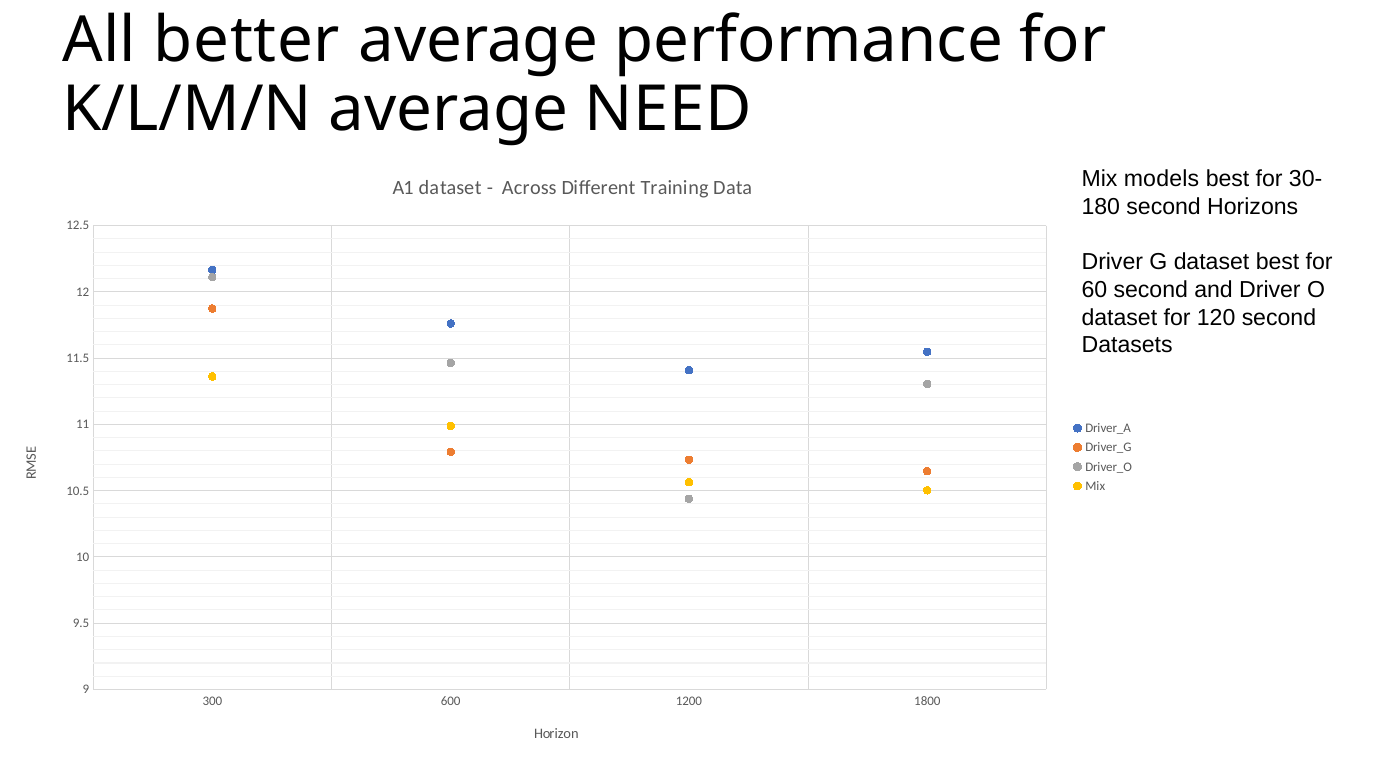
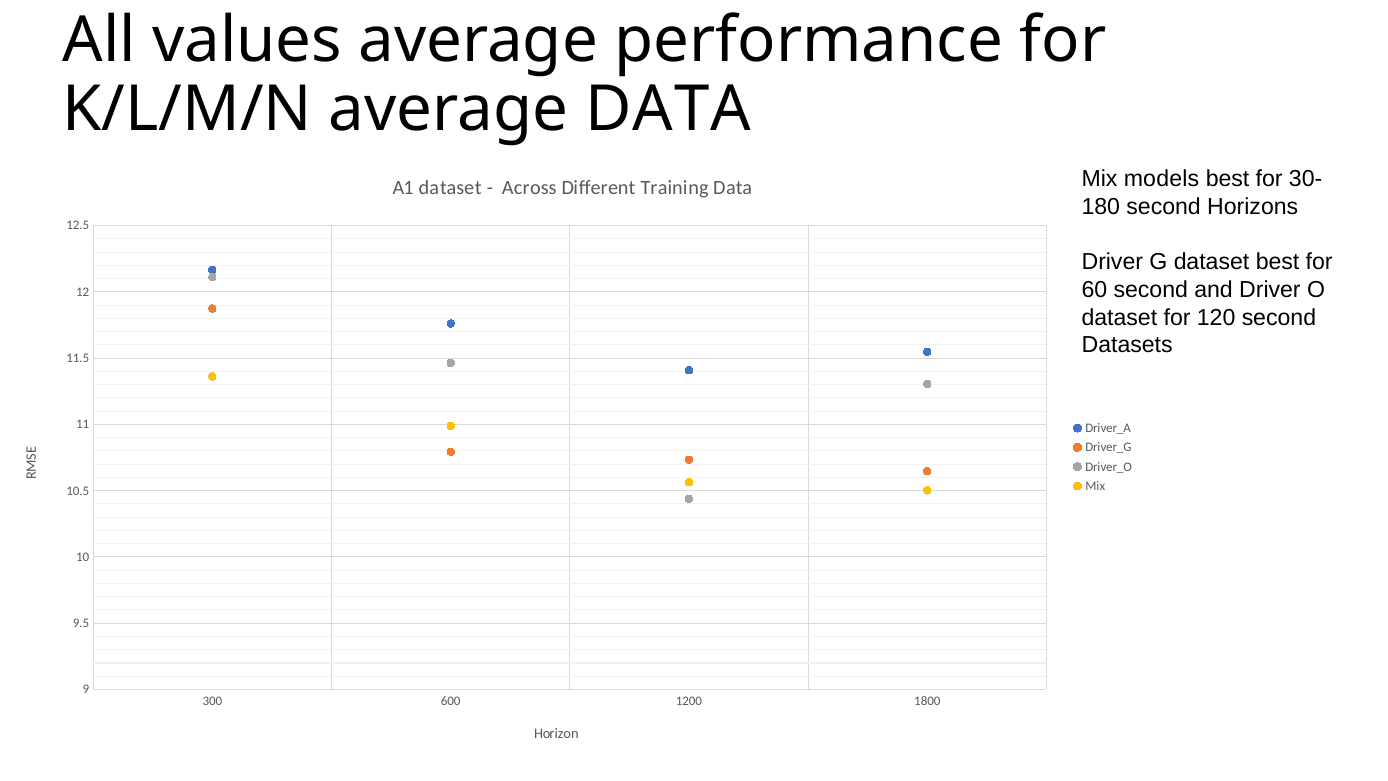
better: better -> values
average NEED: NEED -> DATA
